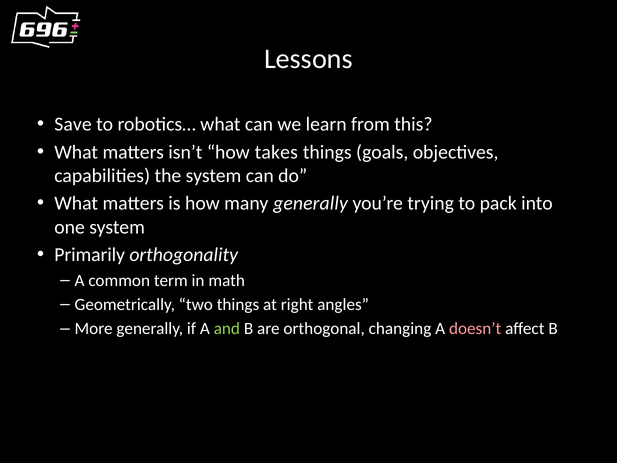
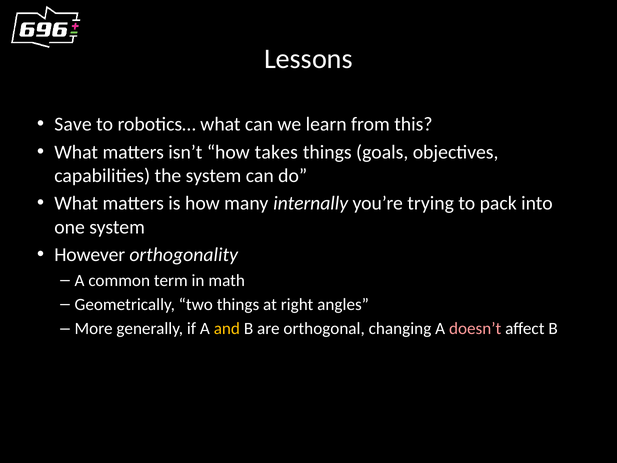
many generally: generally -> internally
Primarily: Primarily -> However
and colour: light green -> yellow
